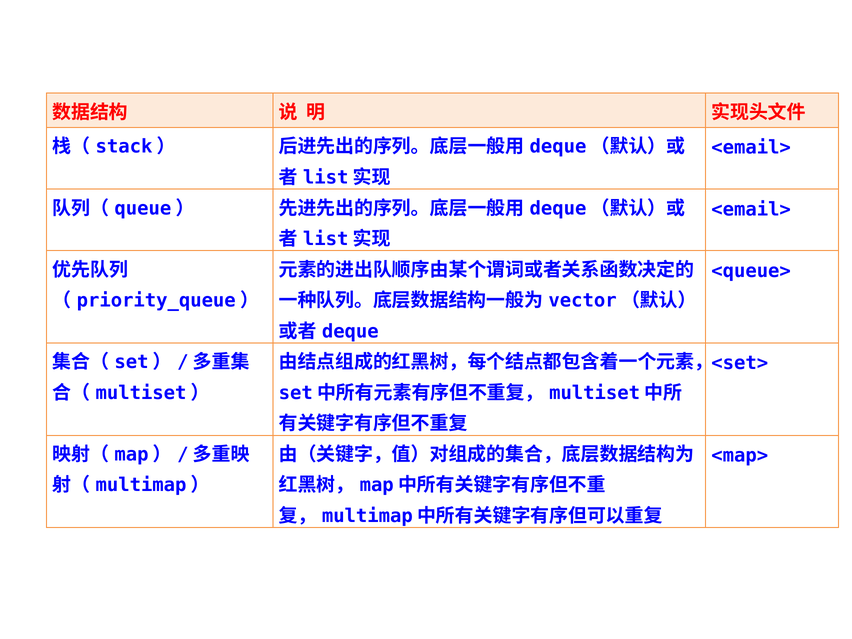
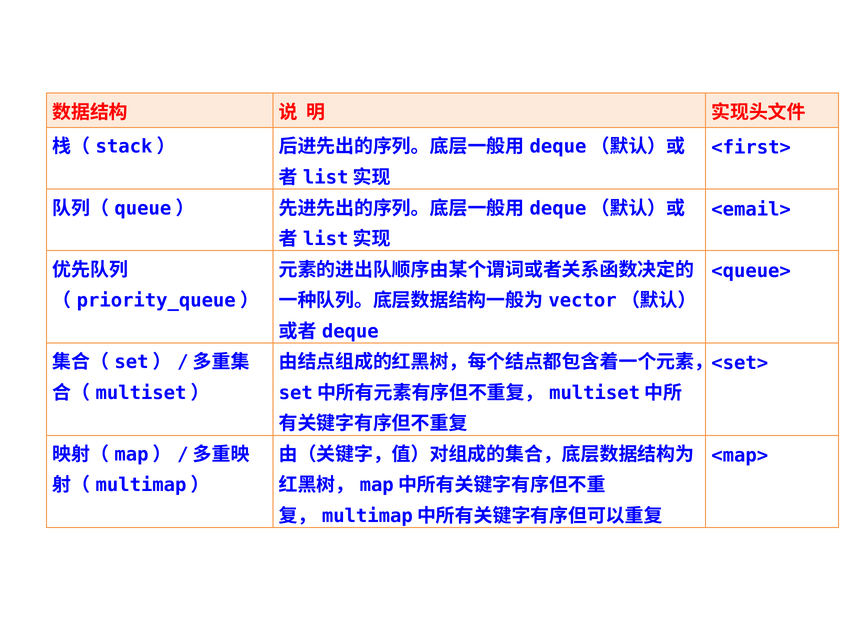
<email> at (751, 148): <email> -> <first>
